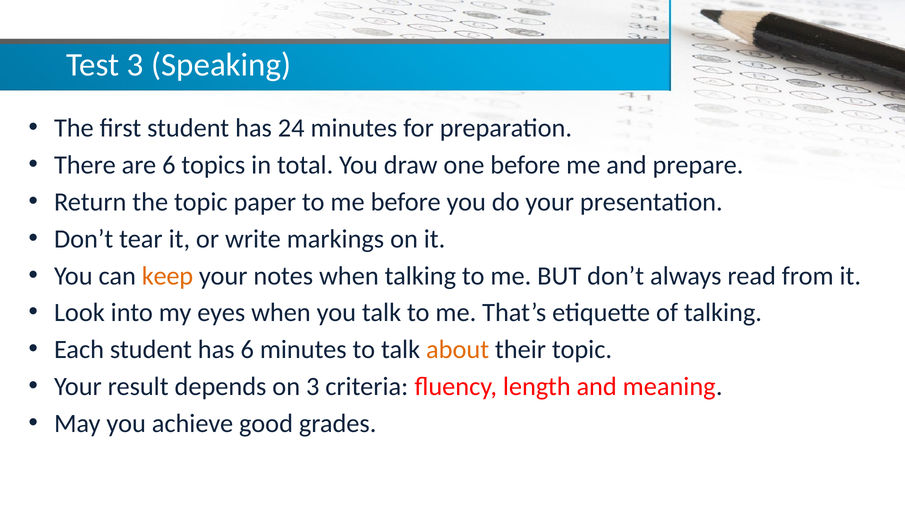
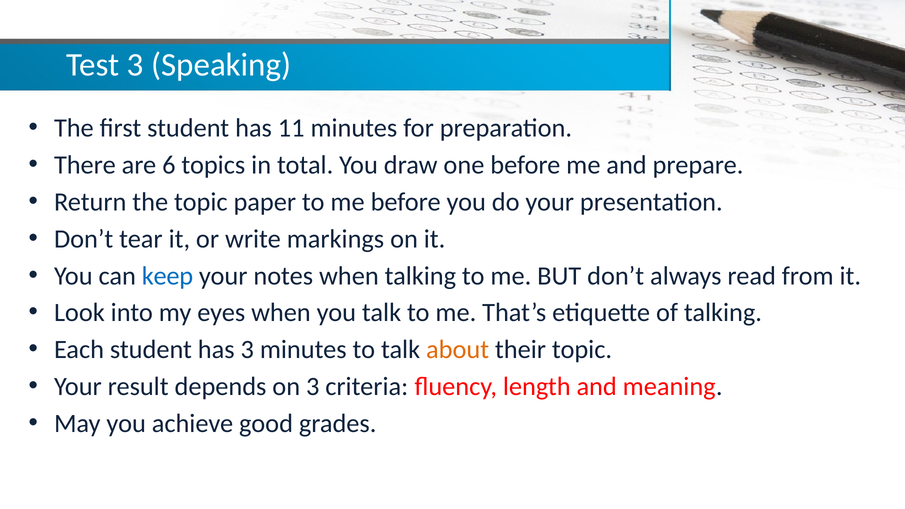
24: 24 -> 11
keep colour: orange -> blue
has 6: 6 -> 3
